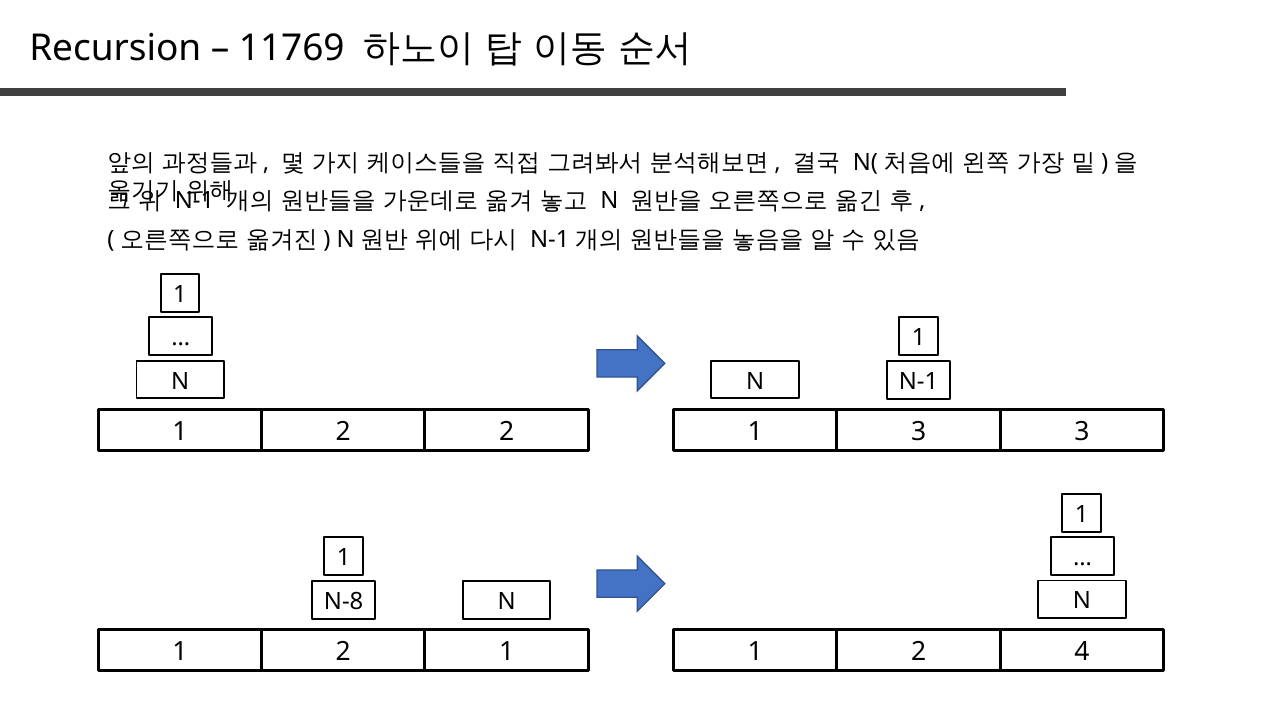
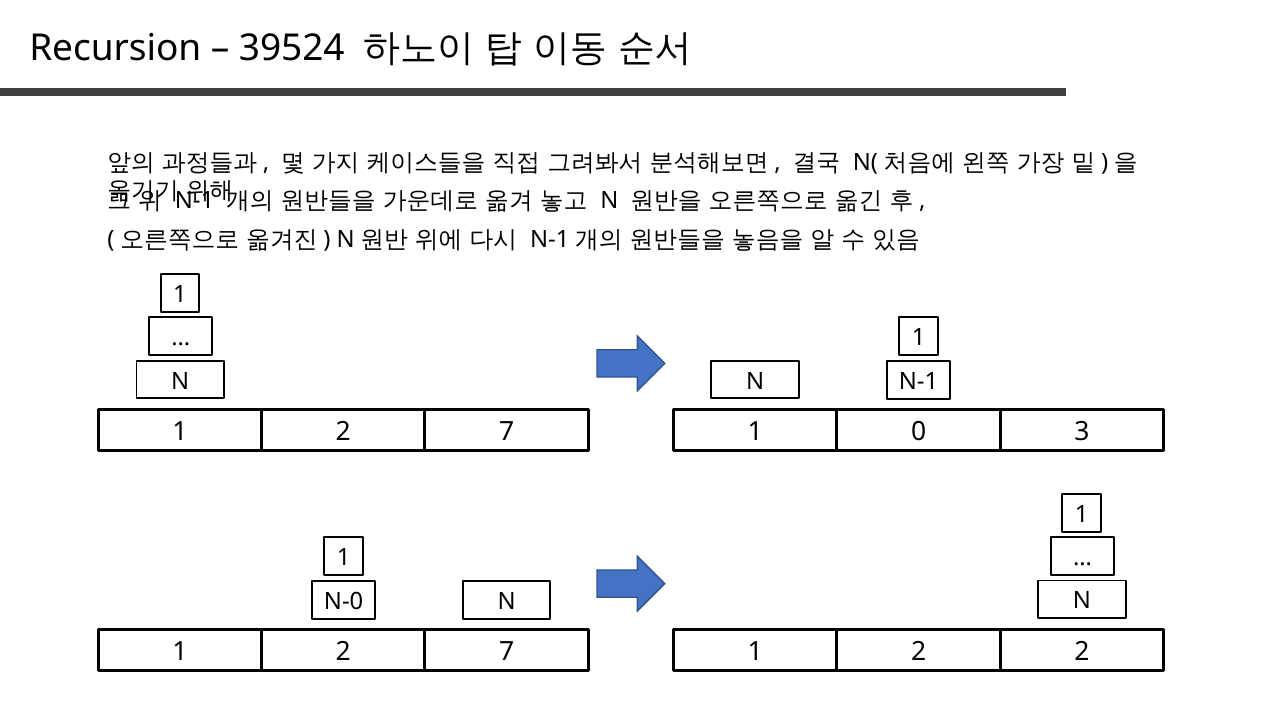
11769: 11769 -> 39524
2 at (507, 432): 2 -> 7
1 3: 3 -> 0
N-8: N-8 -> N-0
1 at (507, 652): 1 -> 7
2 4: 4 -> 2
